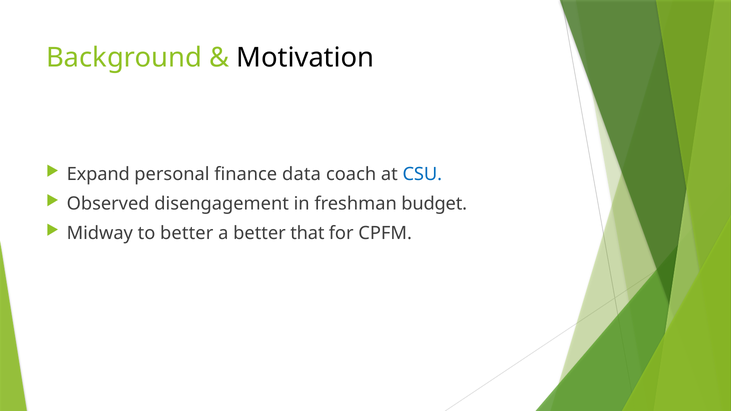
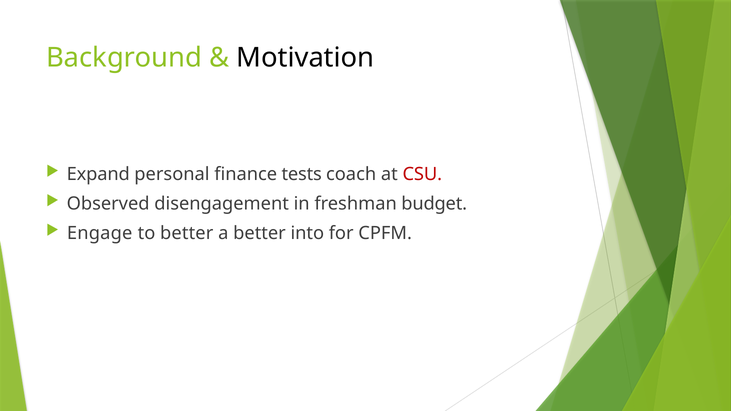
data: data -> tests
CSU colour: blue -> red
Midway: Midway -> Engage
that: that -> into
